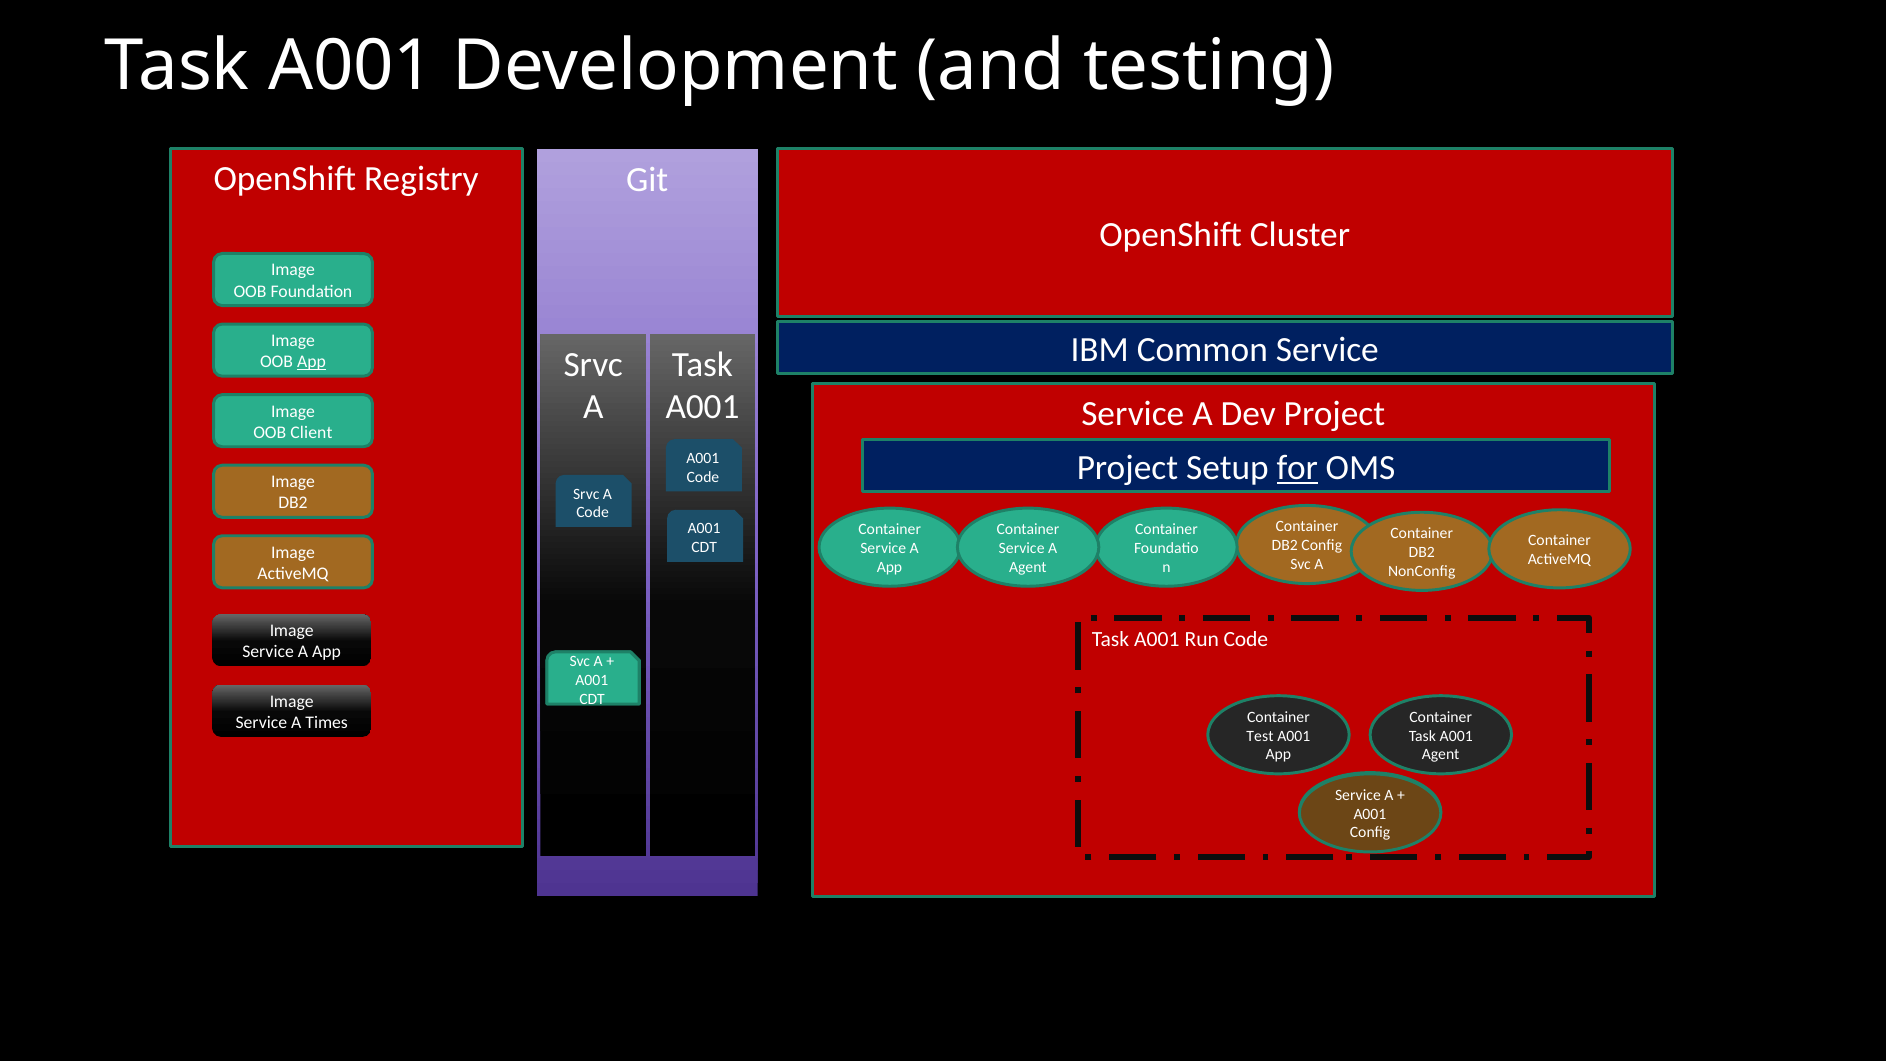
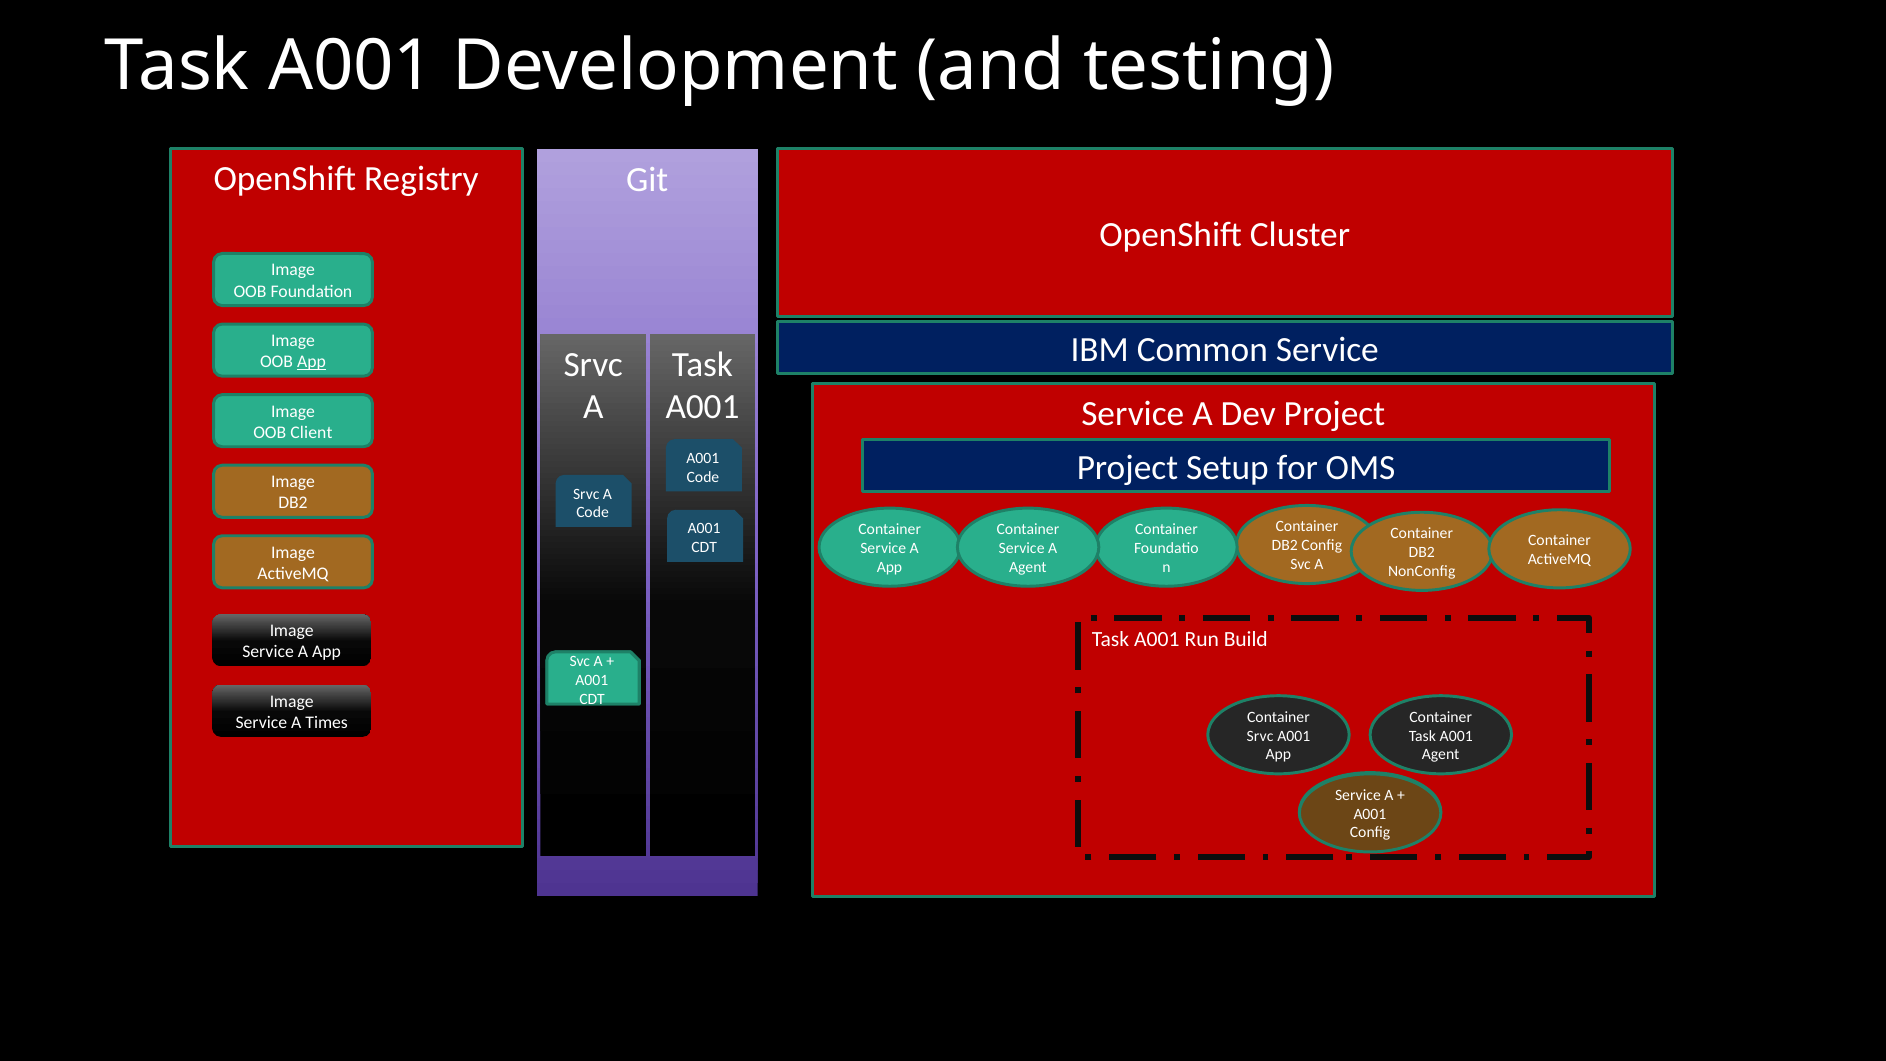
for underline: present -> none
Run Code: Code -> Build
Test at (1260, 736): Test -> Srvc
